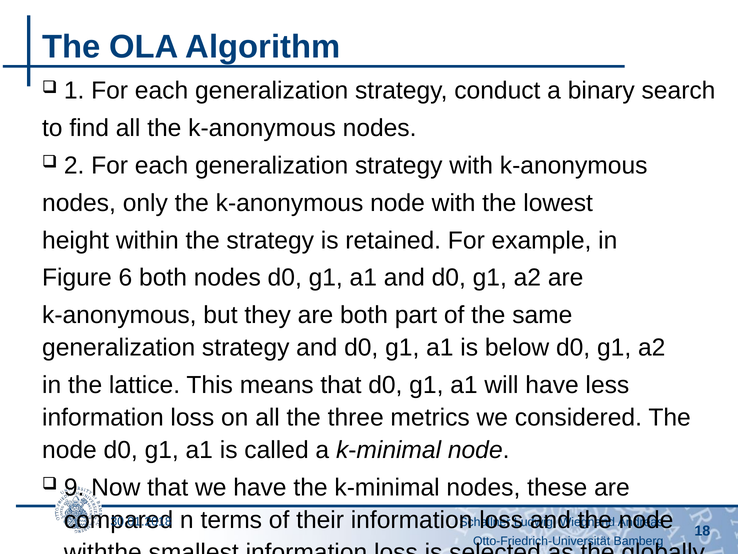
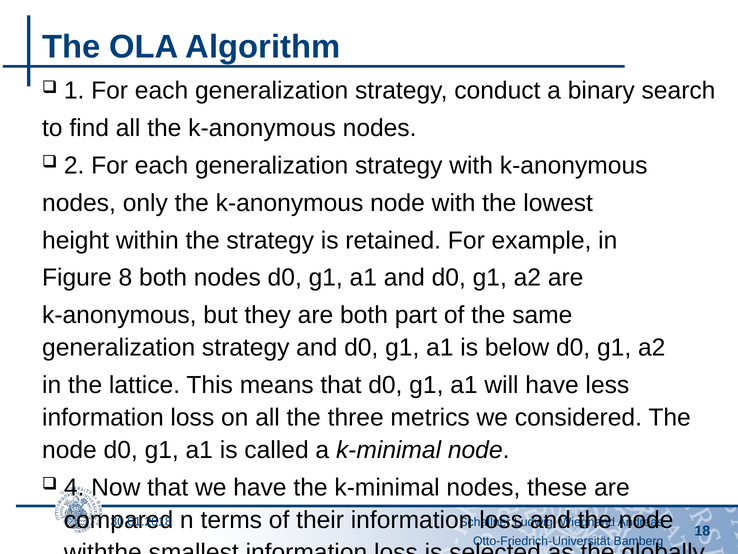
6: 6 -> 8
9: 9 -> 4
